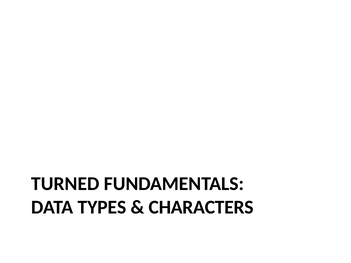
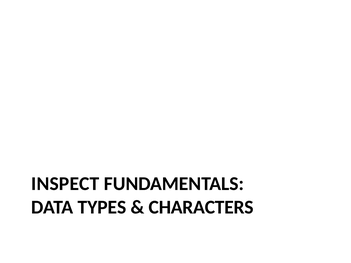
TURNED: TURNED -> INSPECT
